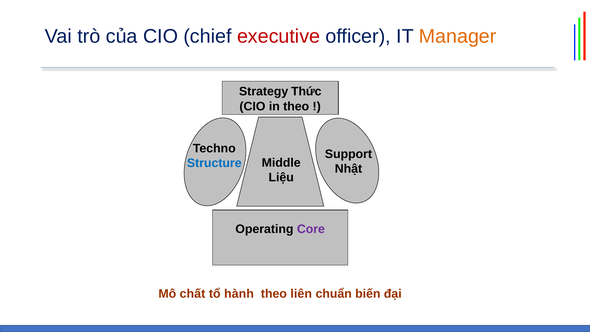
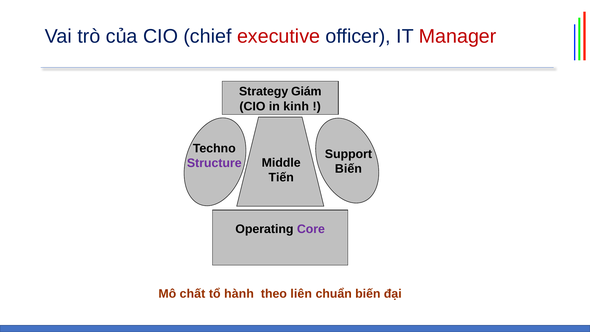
Manager colour: orange -> red
Thức: Thức -> Giám
in theo: theo -> kinh
Structure colour: blue -> purple
Nhật at (348, 169): Nhật -> Biến
Liệu: Liệu -> Tiến
